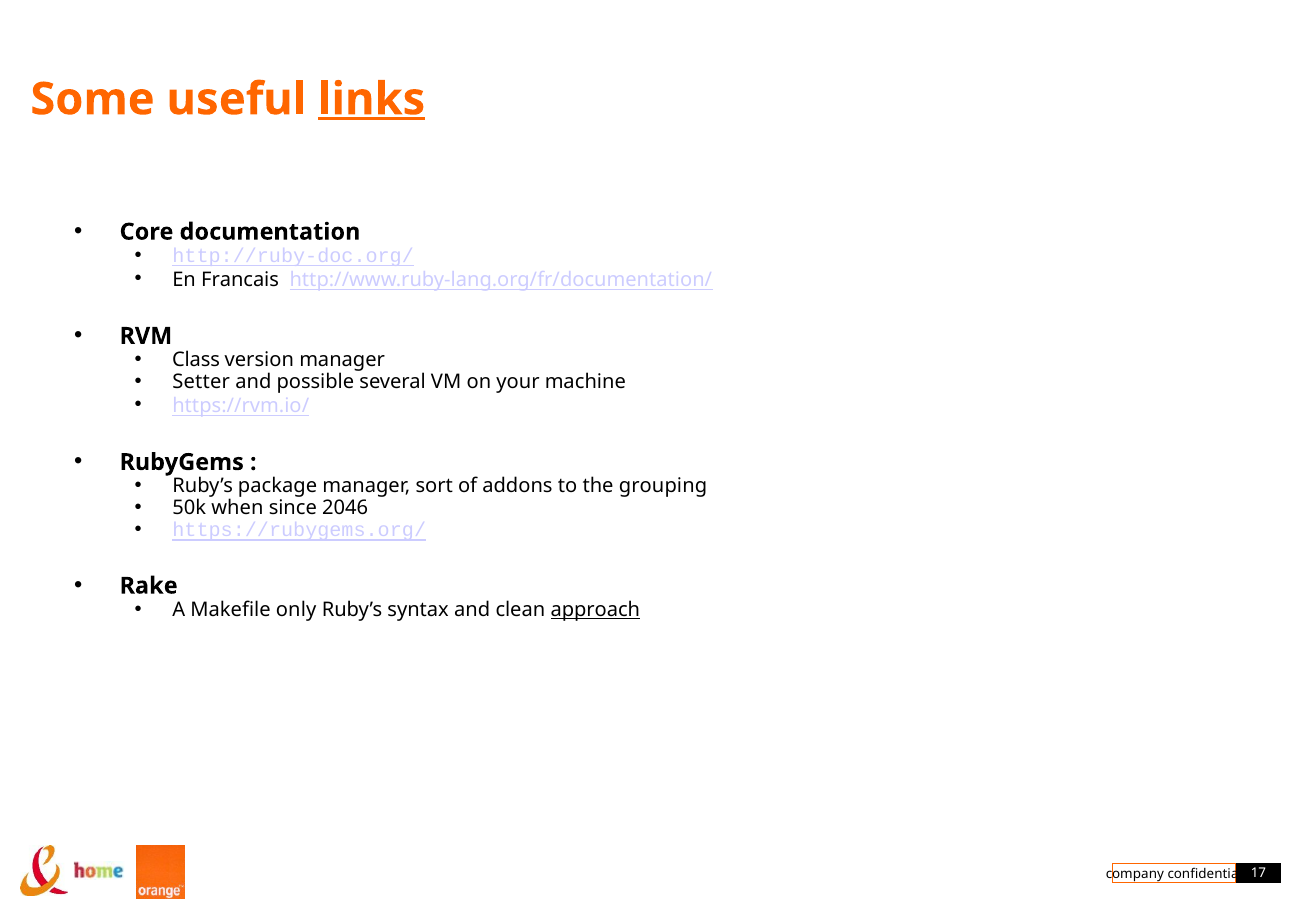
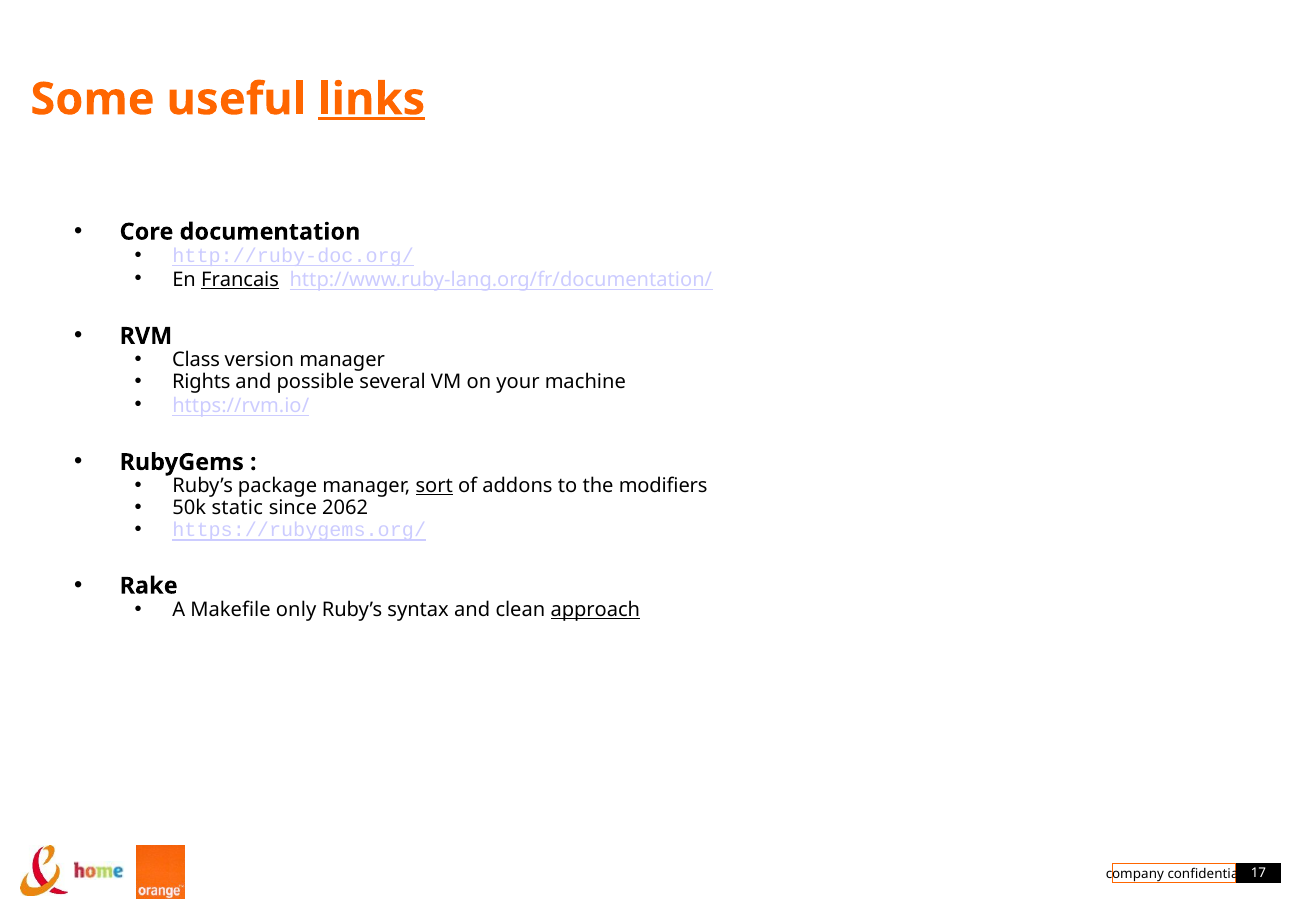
Francais underline: none -> present
Setter: Setter -> Rights
sort underline: none -> present
grouping: grouping -> modifiers
when: when -> static
2046: 2046 -> 2062
